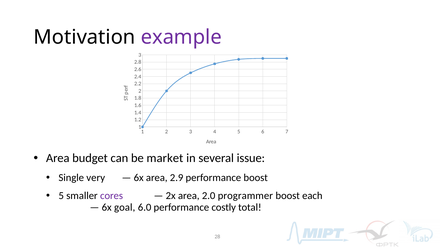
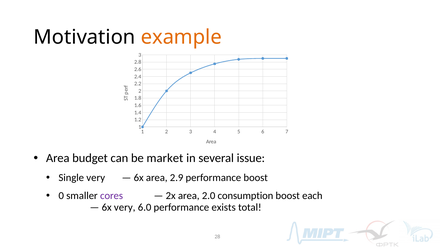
example colour: purple -> orange
5 at (61, 196): 5 -> 0
programmer: programmer -> consumption
6x goal: goal -> very
costly: costly -> exists
